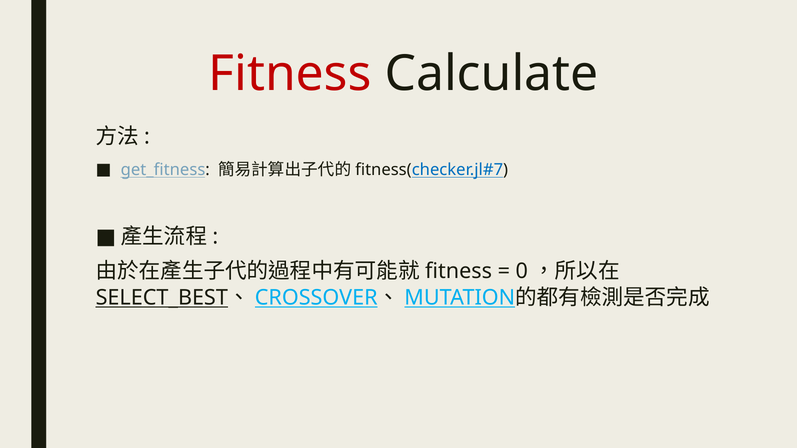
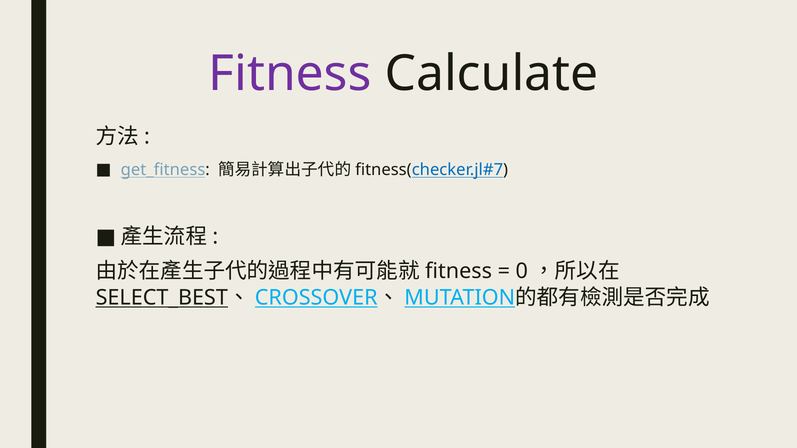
Fitness at (290, 74) colour: red -> purple
